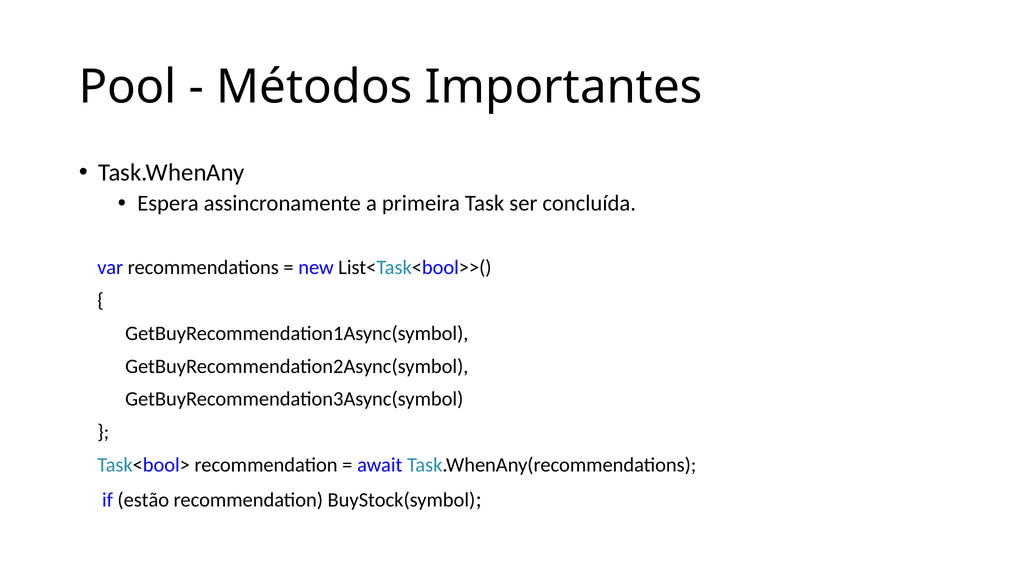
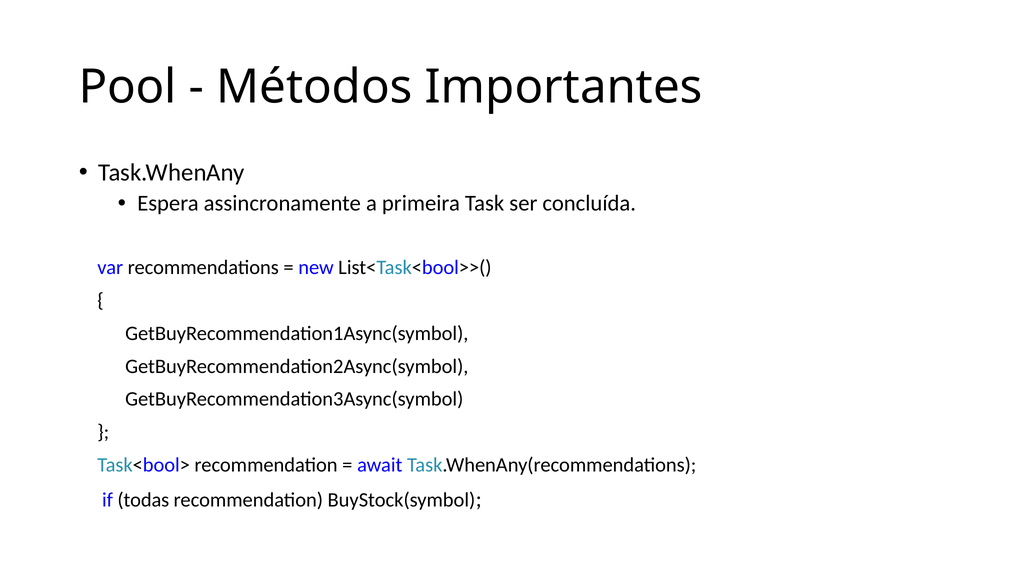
estão: estão -> todas
